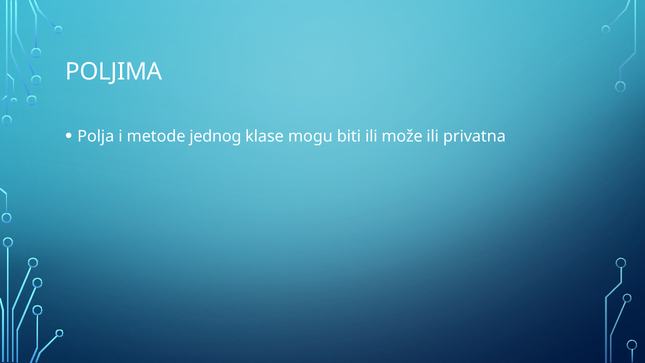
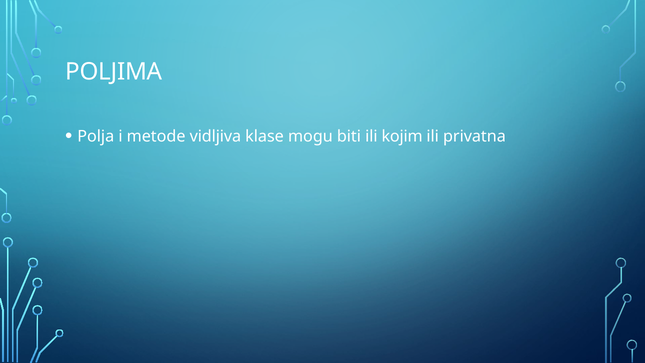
jednog: jednog -> vidljiva
može: može -> kojim
